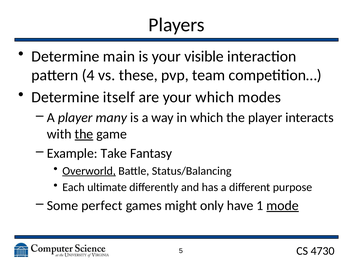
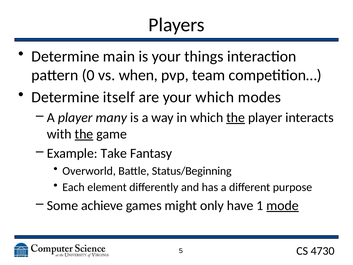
visible: visible -> things
4: 4 -> 0
these: these -> when
the at (236, 117) underline: none -> present
Overworld underline: present -> none
Status/Balancing: Status/Balancing -> Status/Beginning
ultimate: ultimate -> element
perfect: perfect -> achieve
